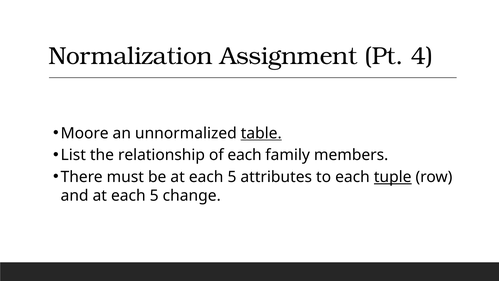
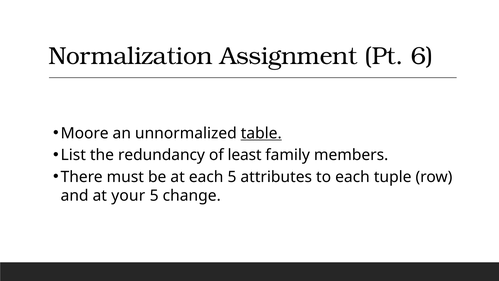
4: 4 -> 6
relationship: relationship -> redundancy
of each: each -> least
tuple underline: present -> none
and at each: each -> your
